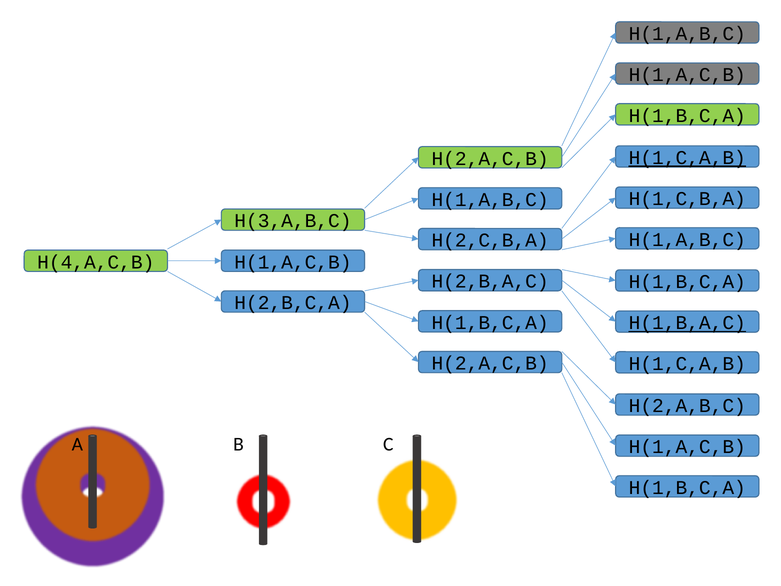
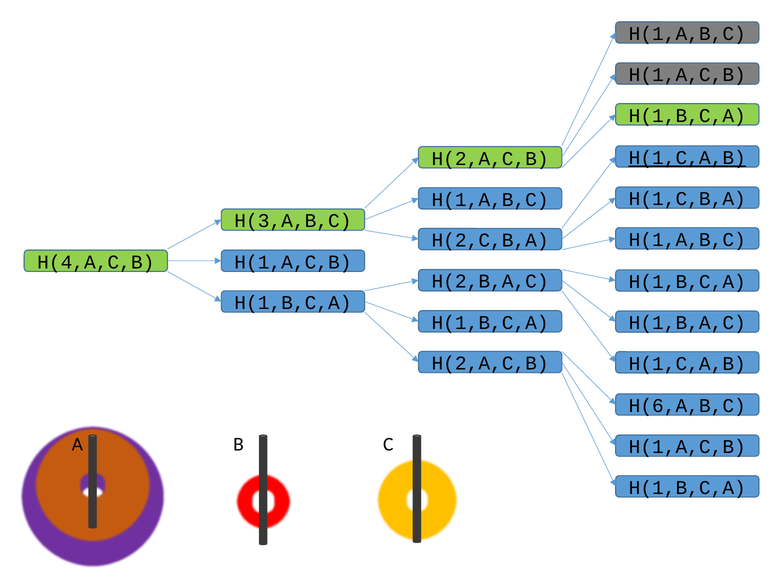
H(2,B,C,A at (293, 303): H(2,B,C,A -> H(1,B,C,A
H(1,B,A,C underline: present -> none
H(2,A,B,C: H(2,A,B,C -> H(6,A,B,C
